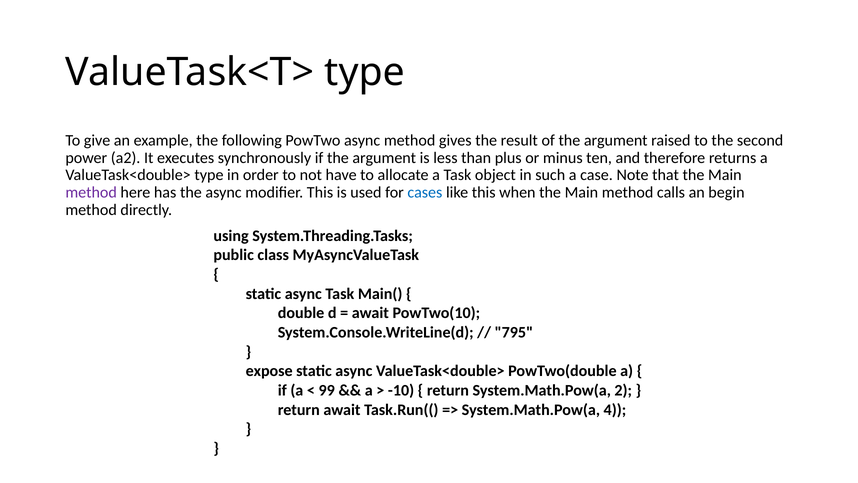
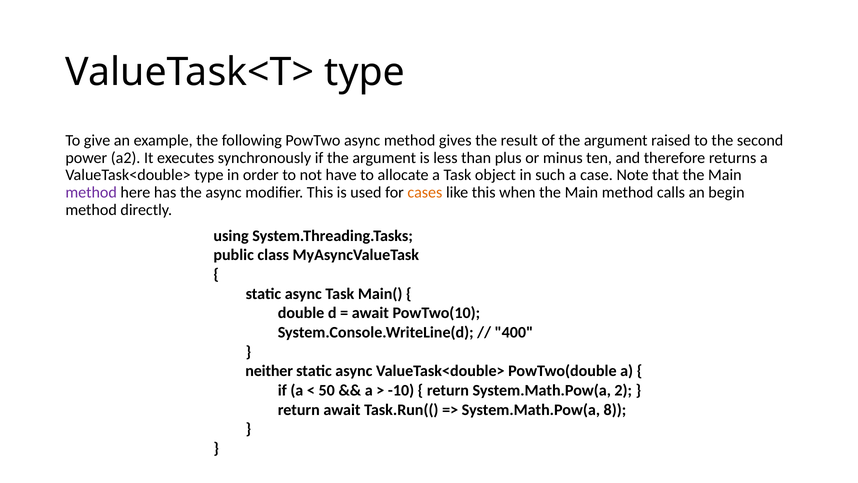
cases colour: blue -> orange
795: 795 -> 400
expose: expose -> neither
99: 99 -> 50
4: 4 -> 8
